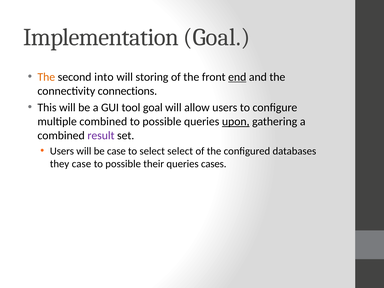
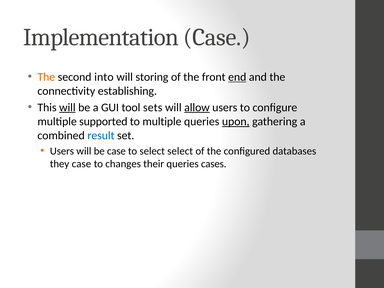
Implementation Goal: Goal -> Case
connections: connections -> establishing
will at (67, 107) underline: none -> present
tool goal: goal -> sets
allow underline: none -> present
multiple combined: combined -> supported
possible at (162, 121): possible -> multiple
result colour: purple -> blue
possible at (123, 164): possible -> changes
